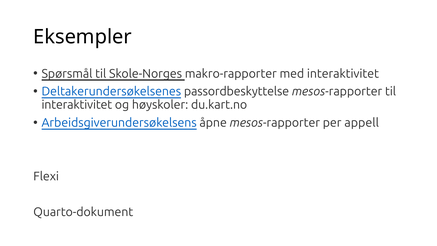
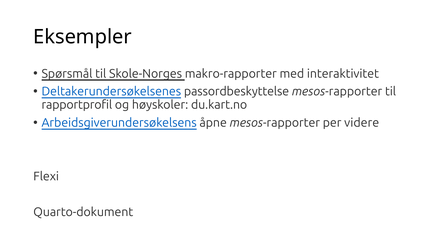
interaktivitet at (77, 105): interaktivitet -> rapportprofil
appell: appell -> videre
